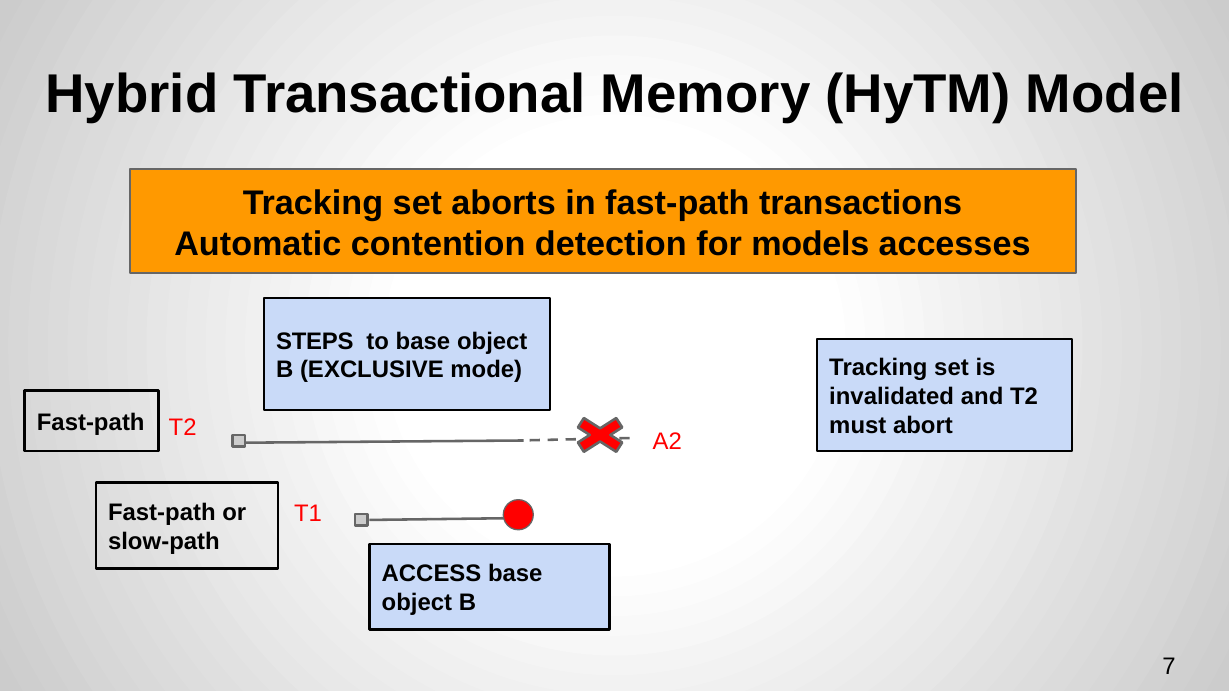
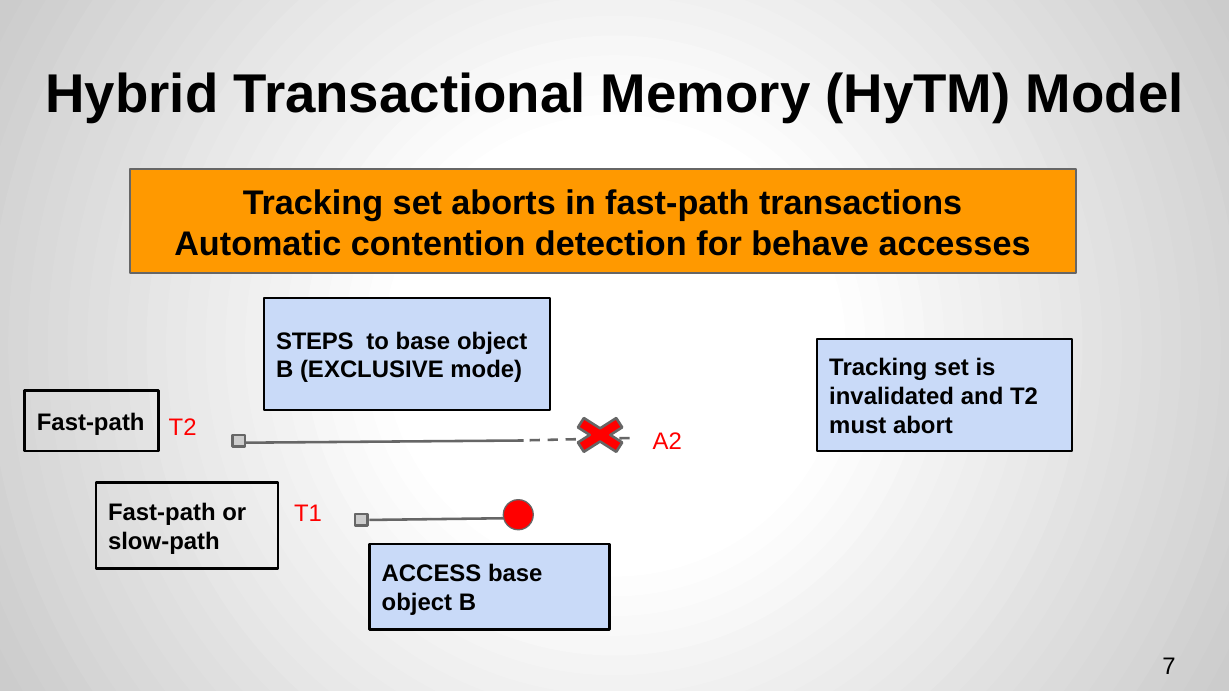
models: models -> behave
